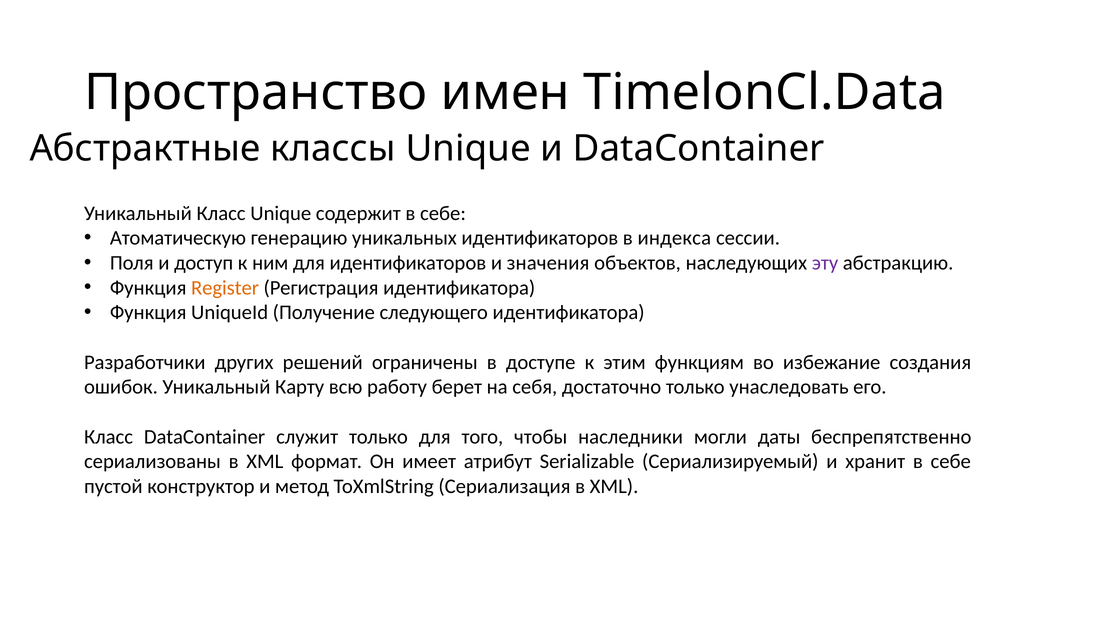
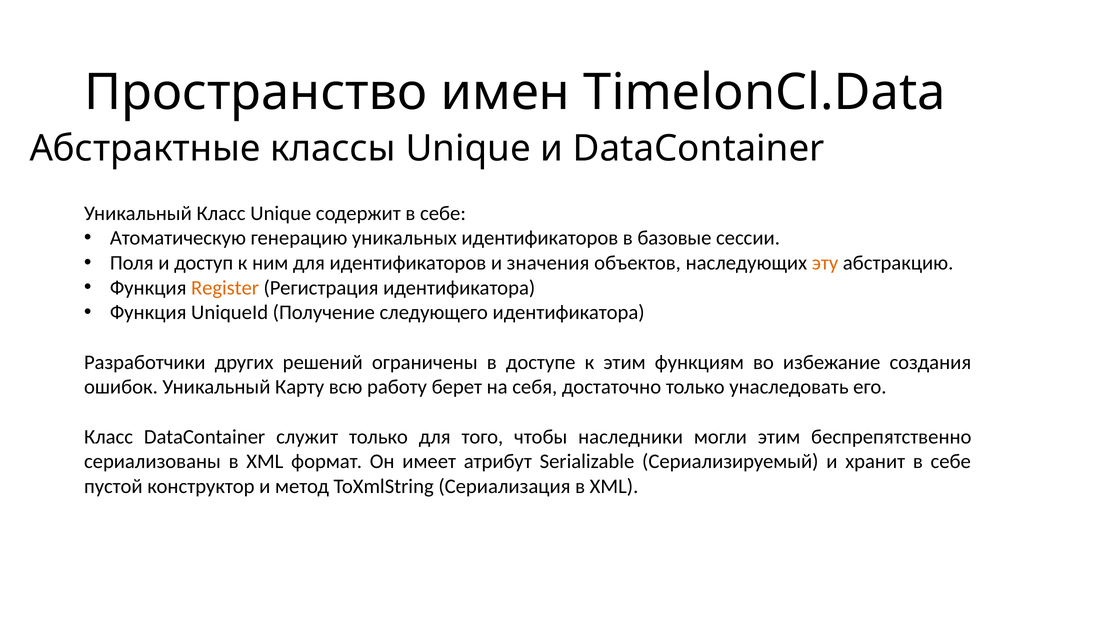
индекса: индекса -> базовые
эту colour: purple -> orange
могли даты: даты -> этим
